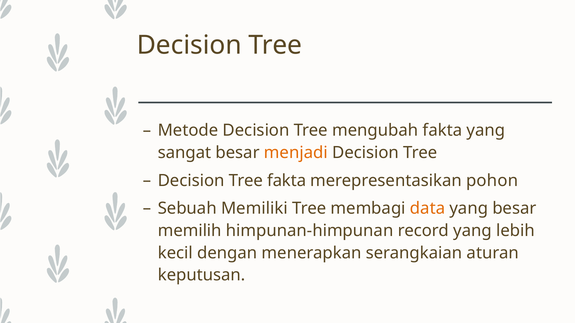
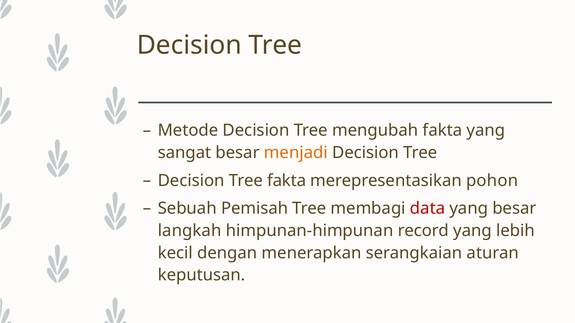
Memiliki: Memiliki -> Pemisah
data colour: orange -> red
memilih: memilih -> langkah
